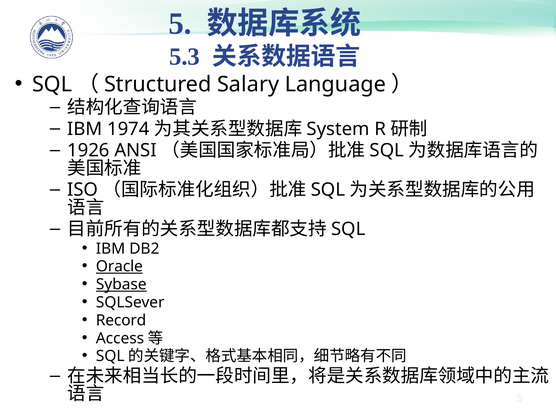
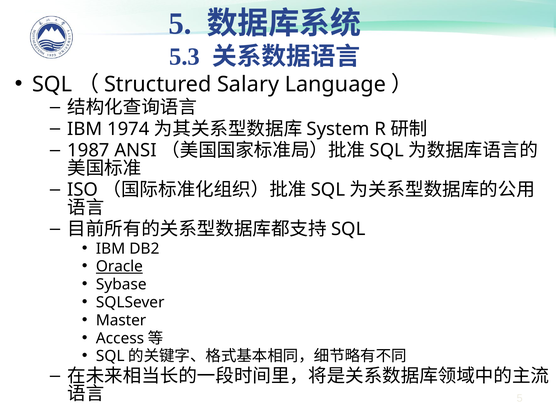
1926: 1926 -> 1987
Sybase underline: present -> none
Record: Record -> Master
